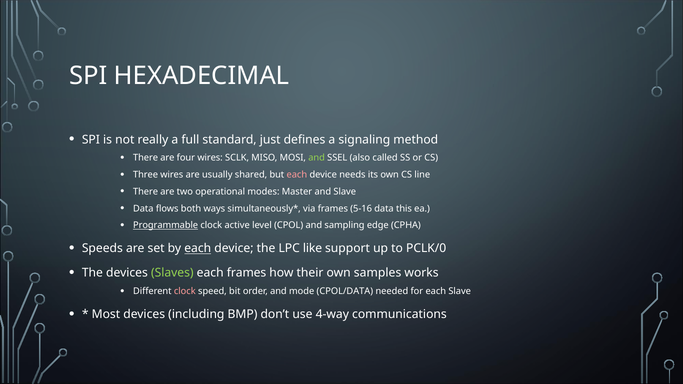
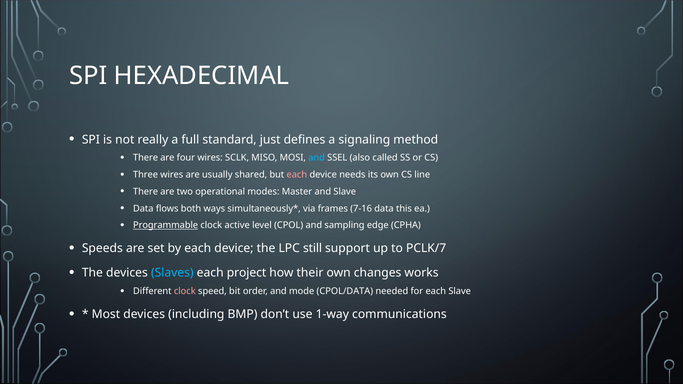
and at (317, 158) colour: light green -> light blue
5-16: 5-16 -> 7-16
each at (198, 249) underline: present -> none
like: like -> still
PCLK/0: PCLK/0 -> PCLK/7
Slaves colour: light green -> light blue
each frames: frames -> project
samples: samples -> changes
4-way: 4-way -> 1-way
